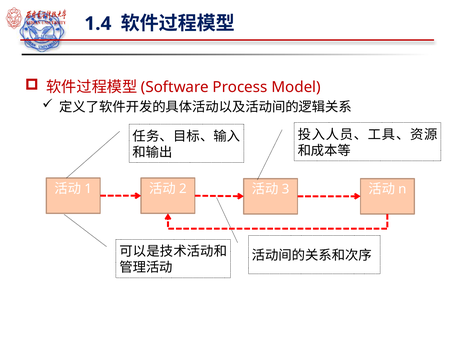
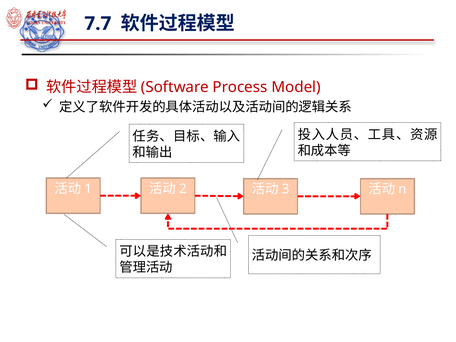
1.4: 1.4 -> 7.7
